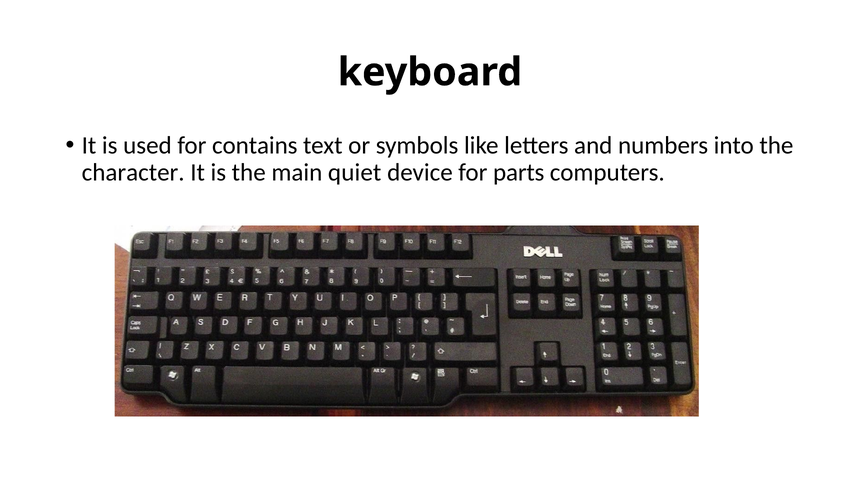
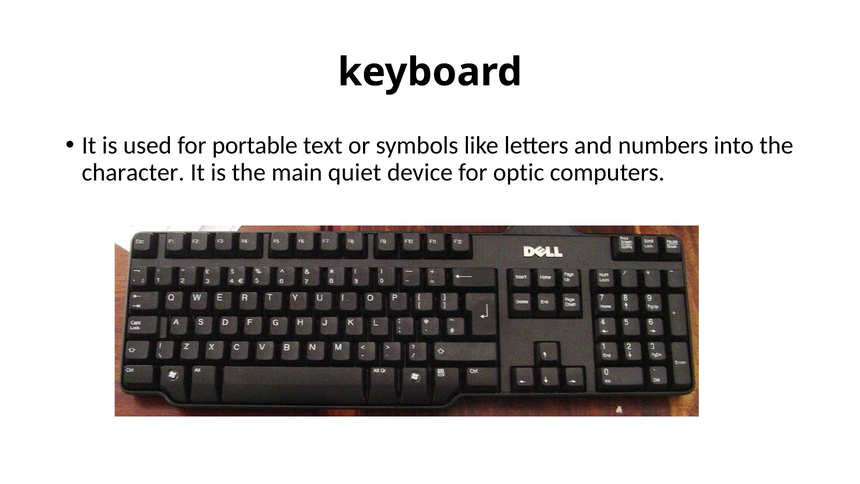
contains: contains -> portable
parts: parts -> optic
